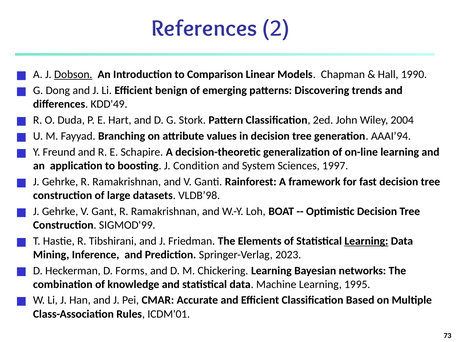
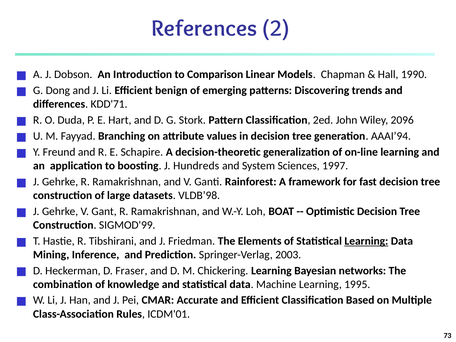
Dobson underline: present -> none
KDD'49: KDD'49 -> KDD'71
2004: 2004 -> 2096
Condition: Condition -> Hundreds
2023: 2023 -> 2003
Forms: Forms -> Fraser
